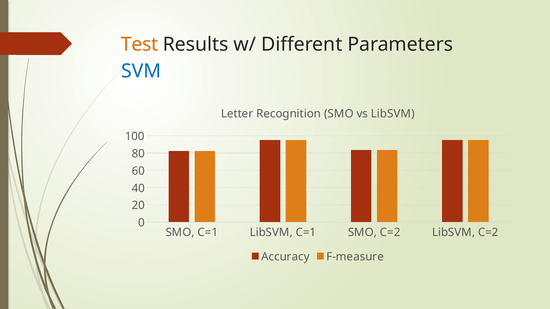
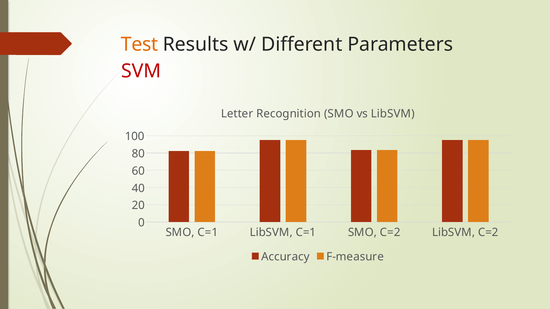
SVM colour: blue -> red
